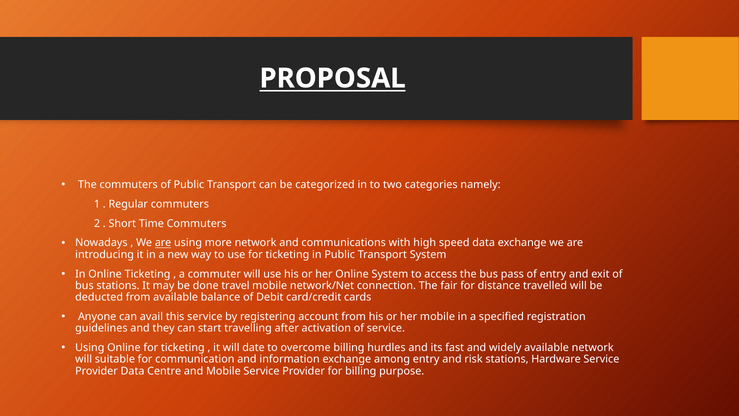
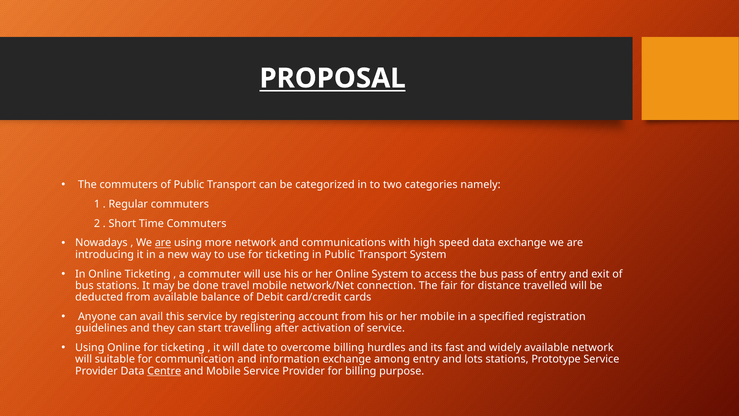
risk: risk -> lots
Hardware: Hardware -> Prototype
Centre underline: none -> present
